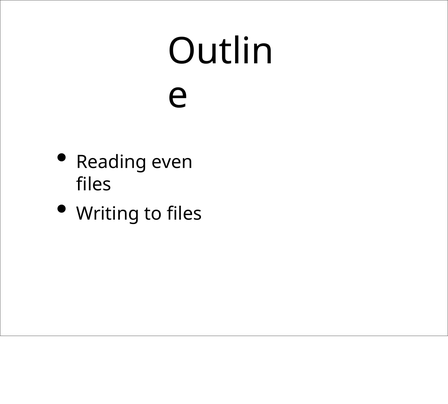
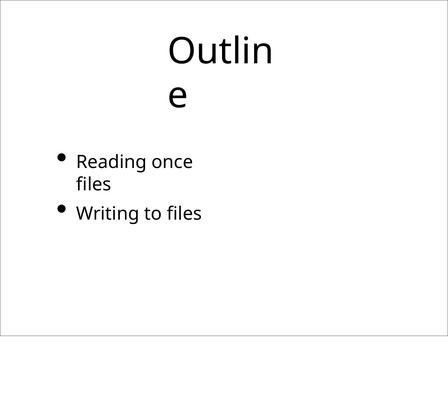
even: even -> once
